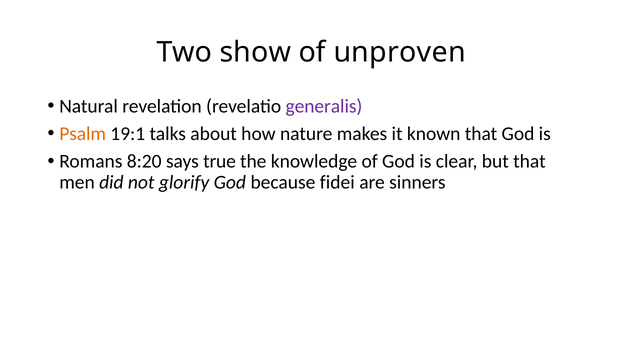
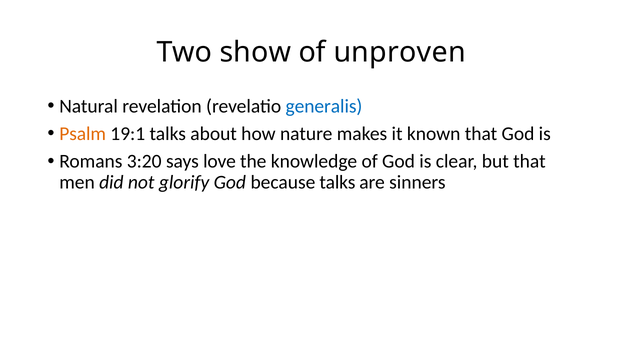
generalis colour: purple -> blue
8:20: 8:20 -> 3:20
true: true -> love
because fidei: fidei -> talks
